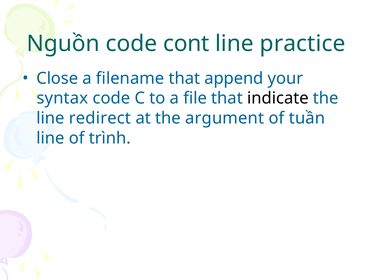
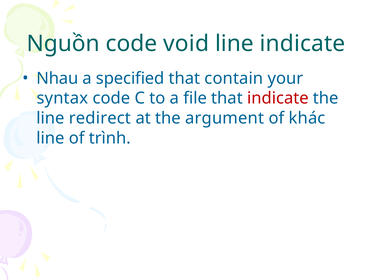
cont: cont -> void
line practice: practice -> indicate
Close: Close -> Nhau
filename: filename -> specified
append: append -> contain
indicate at (278, 98) colour: black -> red
tuần: tuần -> khác
